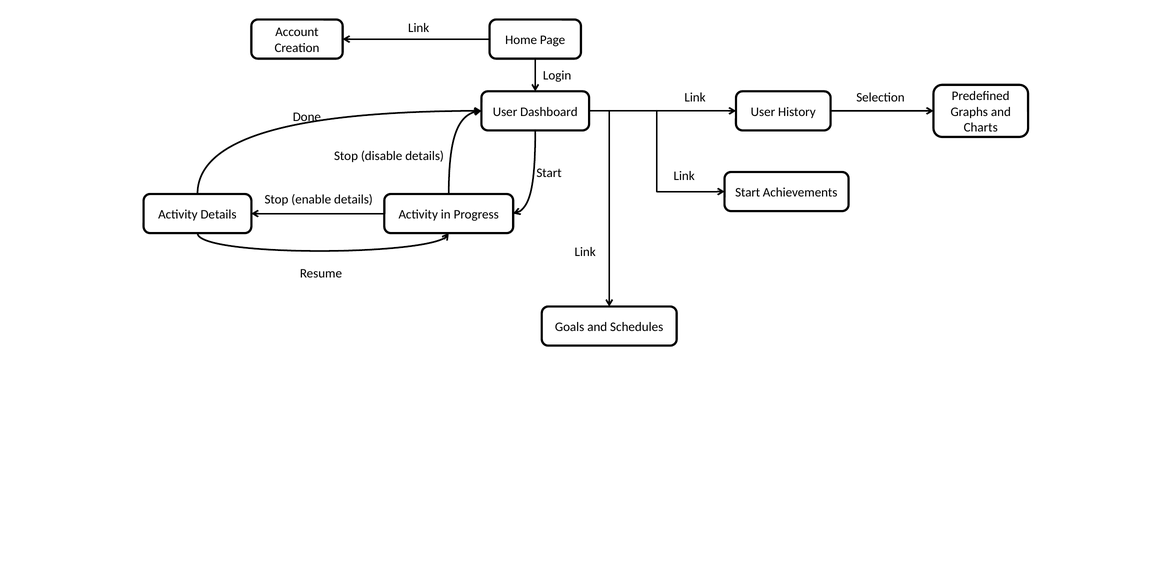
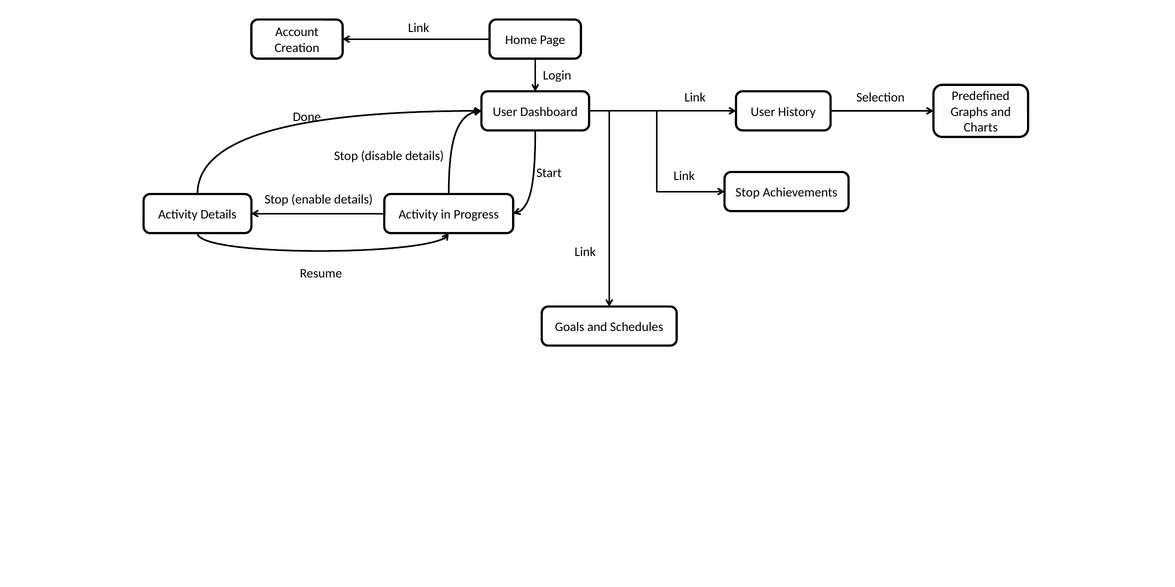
Start at (748, 193): Start -> Stop
